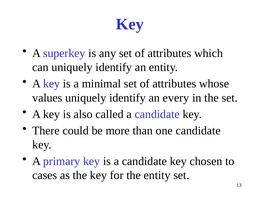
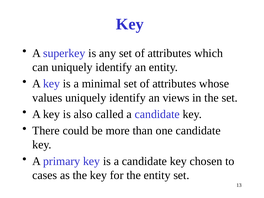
every: every -> views
